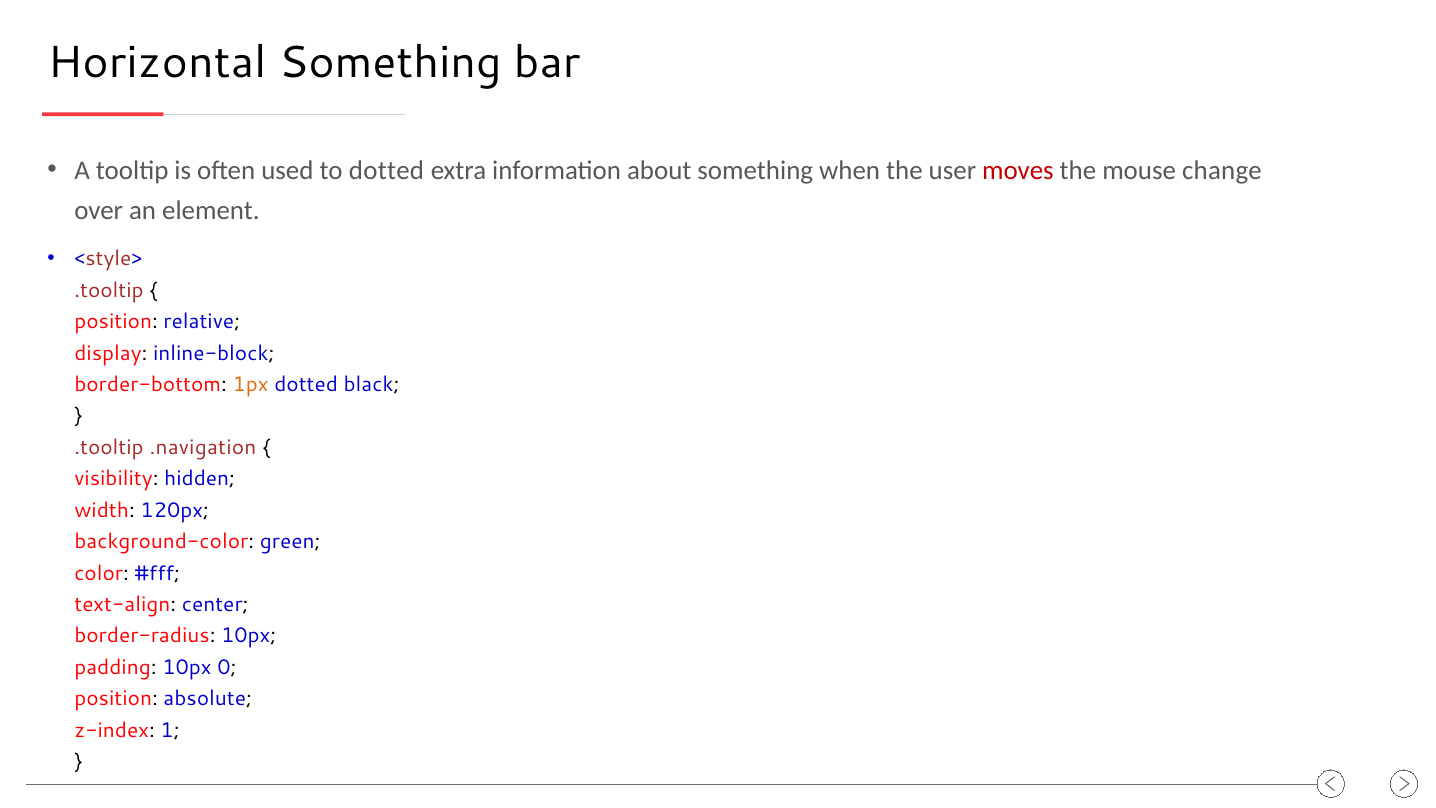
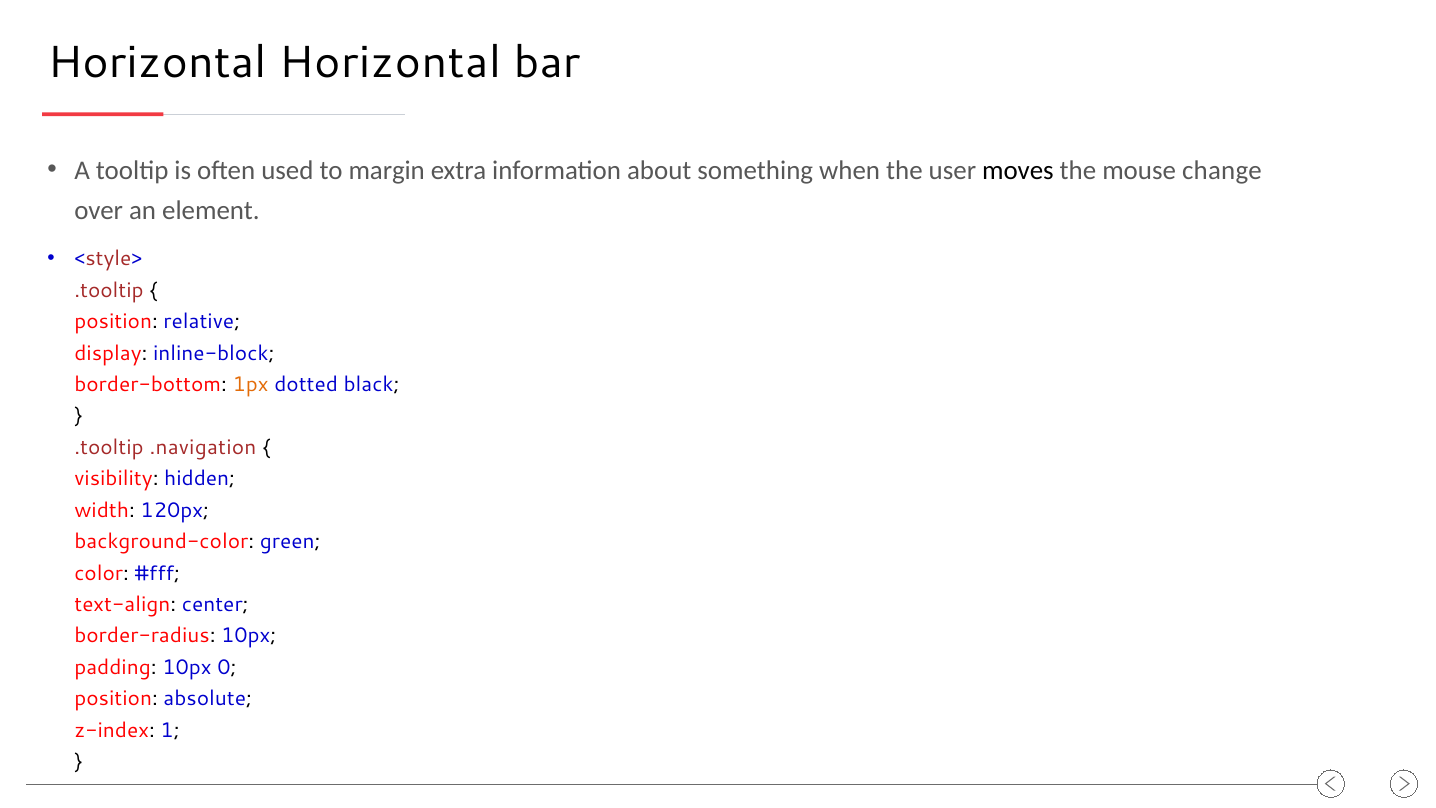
Horizontal Something: Something -> Horizontal
to dotted: dotted -> margin
moves colour: red -> black
